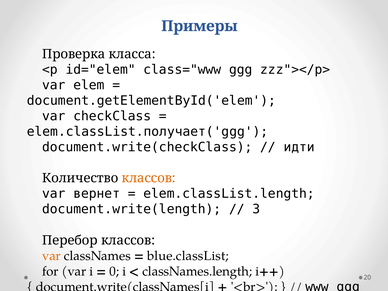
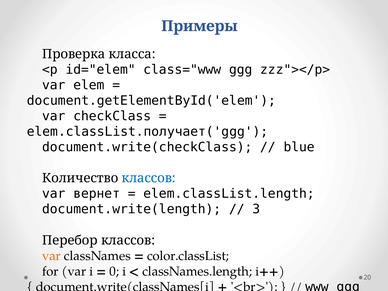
идти: идти -> blue
классов at (149, 178) colour: orange -> blue
blue.classList: blue.classList -> color.classList
